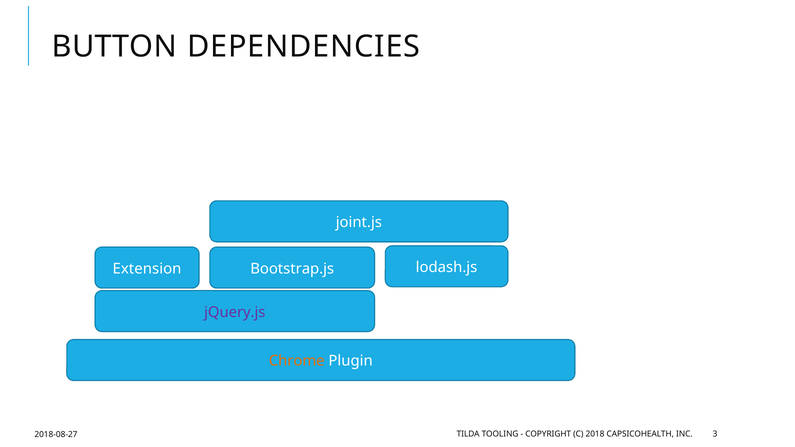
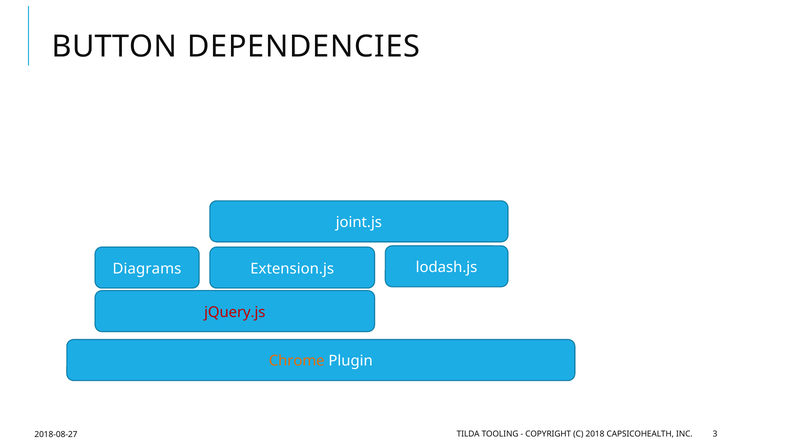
Extension: Extension -> Diagrams
Bootstrap.js: Bootstrap.js -> Extension.js
jQuery.js colour: purple -> red
